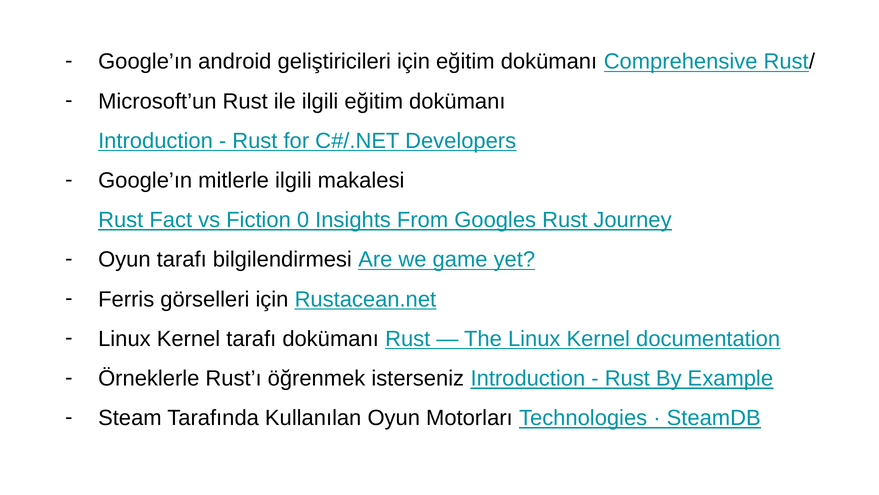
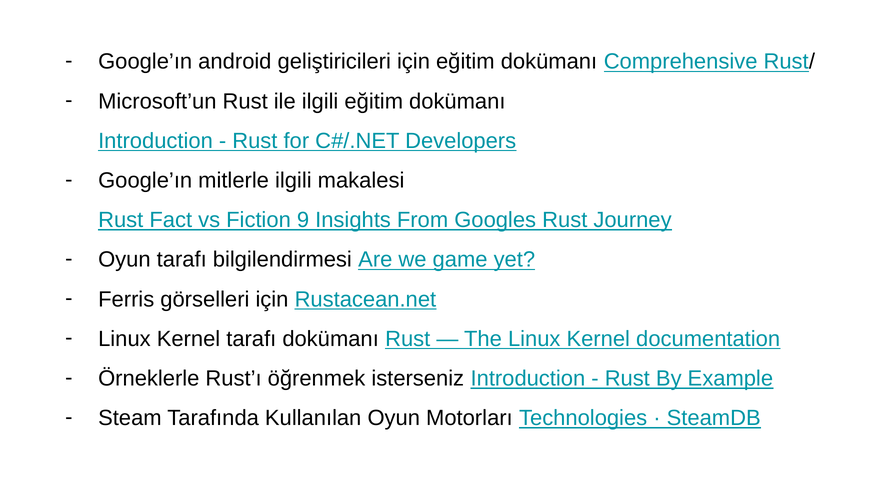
0: 0 -> 9
